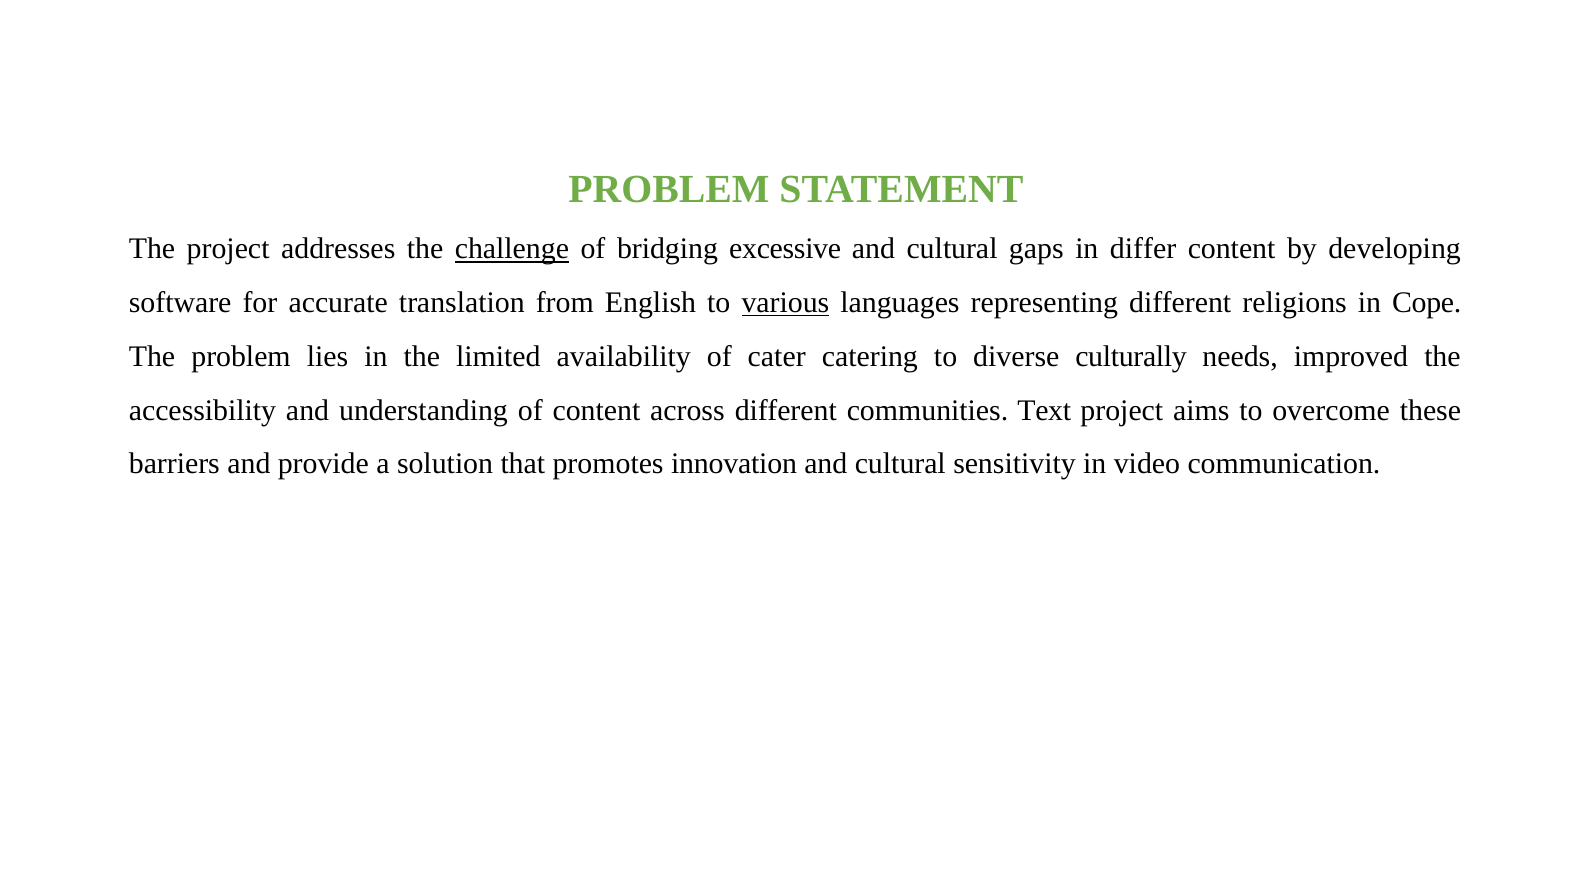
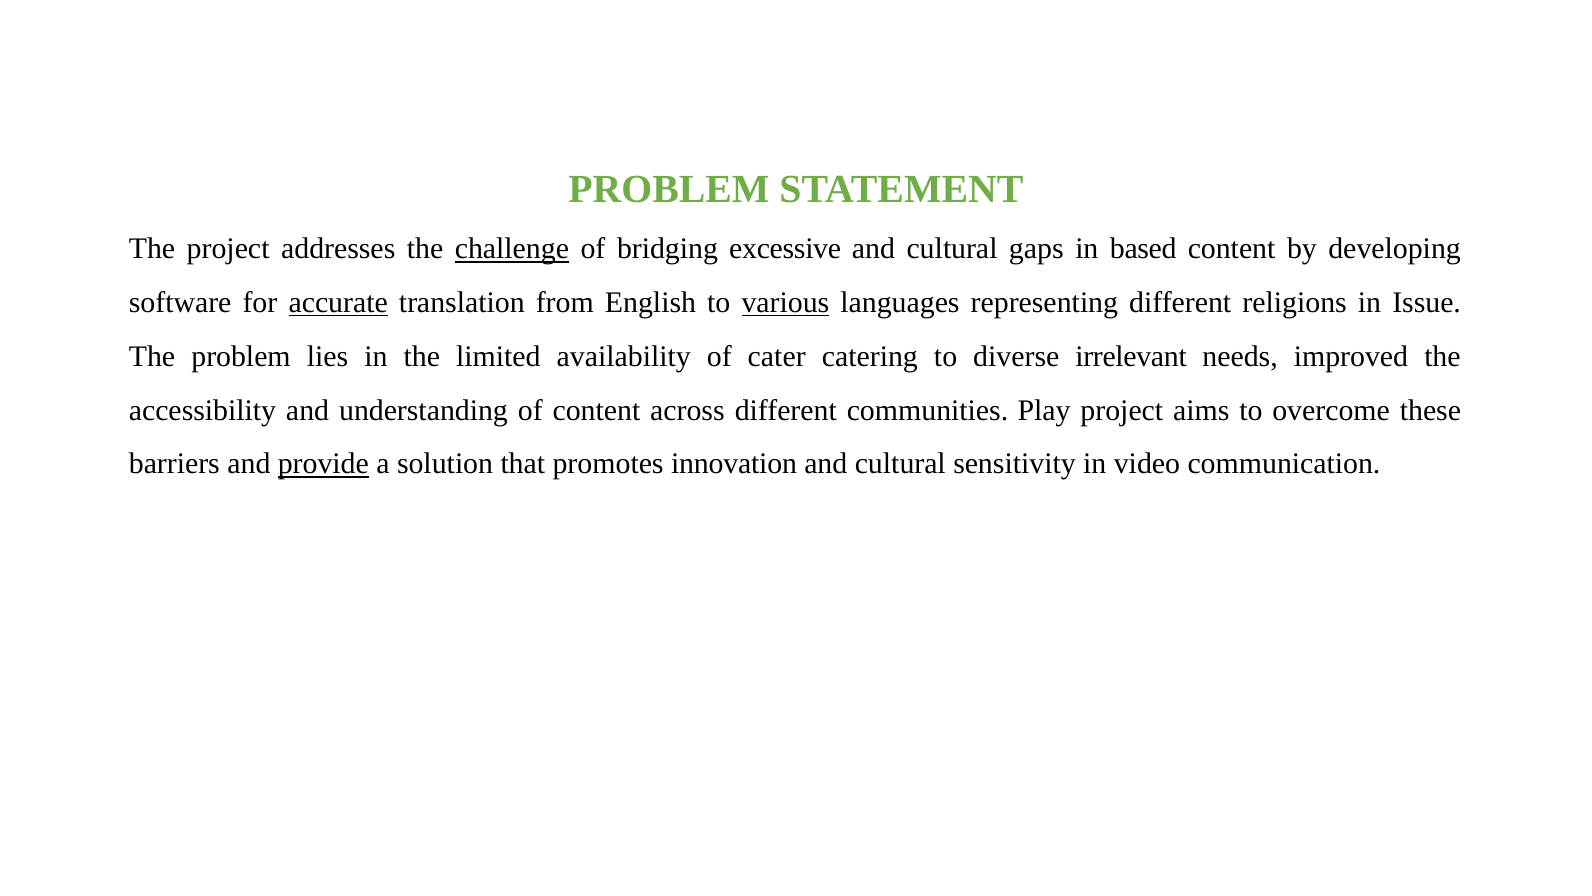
differ: differ -> based
accurate underline: none -> present
Cope: Cope -> Issue
culturally: culturally -> irrelevant
Text: Text -> Play
provide underline: none -> present
